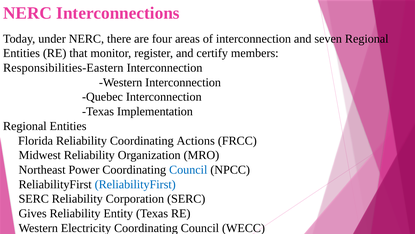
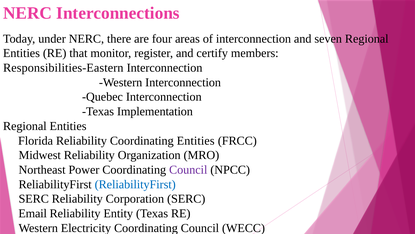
Coordinating Actions: Actions -> Entities
Council at (188, 169) colour: blue -> purple
Gives: Gives -> Email
